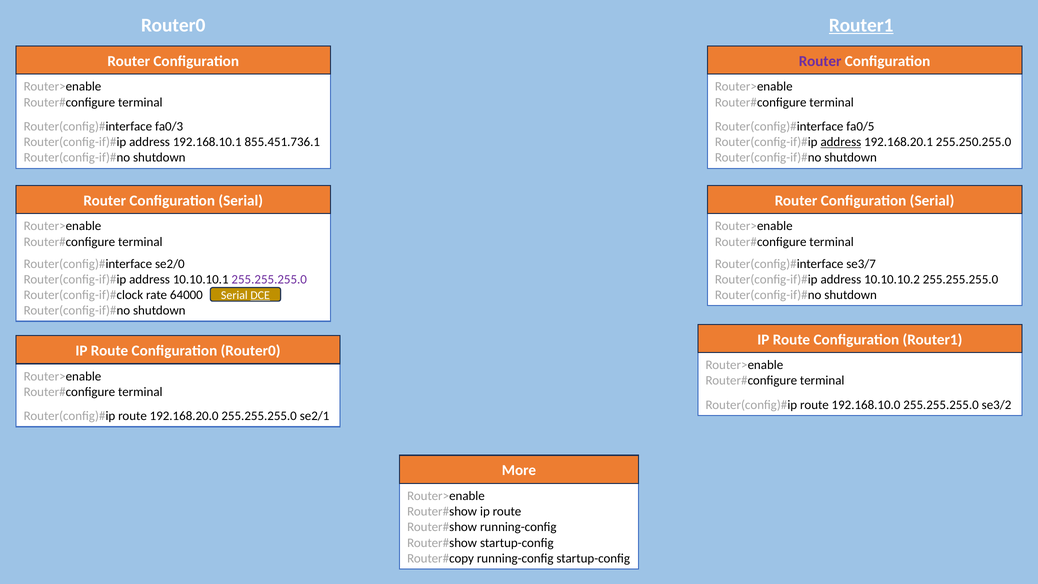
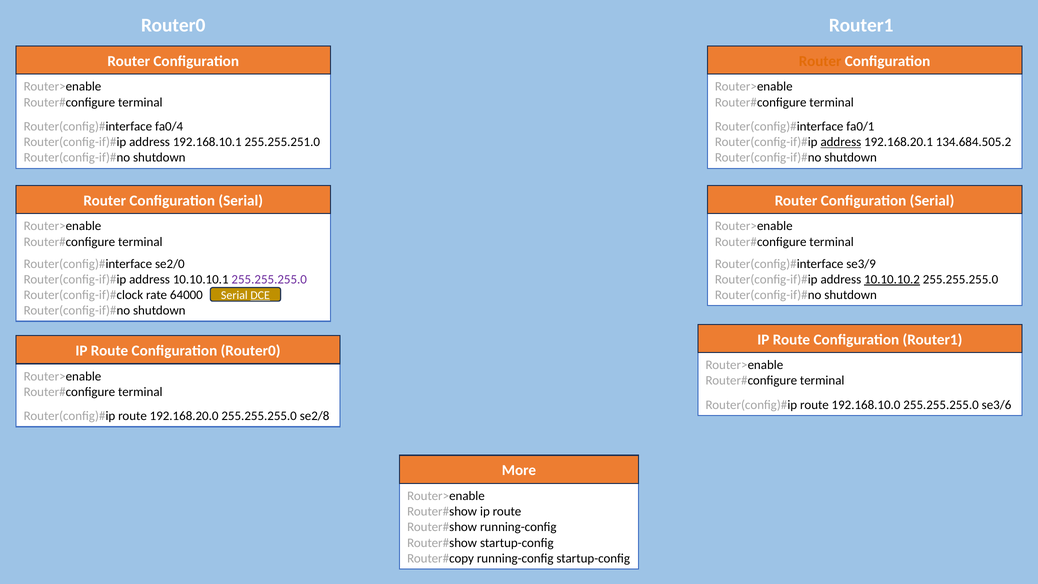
Router1 at (861, 25) underline: present -> none
Router at (820, 61) colour: purple -> orange
fa0/3: fa0/3 -> fa0/4
fa0/5: fa0/5 -> fa0/1
855.451.736.1: 855.451.736.1 -> 255.255.251.0
255.250.255.0: 255.250.255.0 -> 134.684.505.2
se3/7: se3/7 -> se3/9
10.10.10.2 underline: none -> present
se3/2: se3/2 -> se3/6
se2/1: se2/1 -> se2/8
